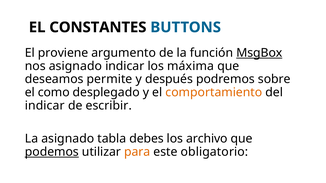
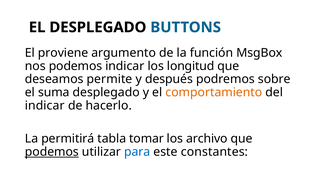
EL CONSTANTES: CONSTANTES -> DESPLEGADO
MsgBox underline: present -> none
nos asignado: asignado -> podemos
máxima: máxima -> longitud
como: como -> suma
escribir: escribir -> hacerlo
La asignado: asignado -> permitirá
debes: debes -> tomar
para colour: orange -> blue
obligatorio: obligatorio -> constantes
